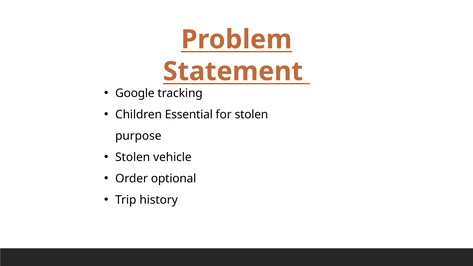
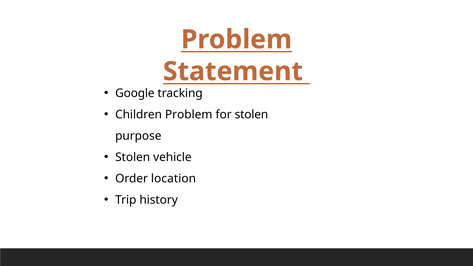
Children Essential: Essential -> Problem
optional: optional -> location
